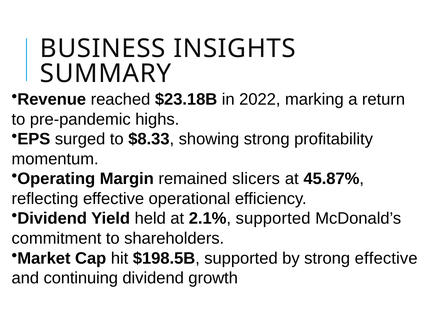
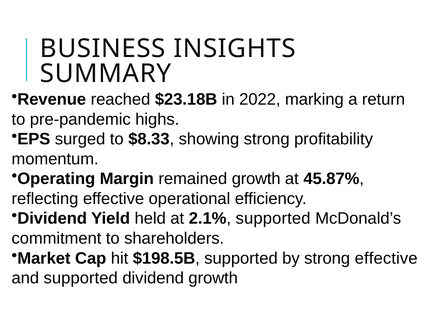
remained slicers: slicers -> growth
and continuing: continuing -> supported
